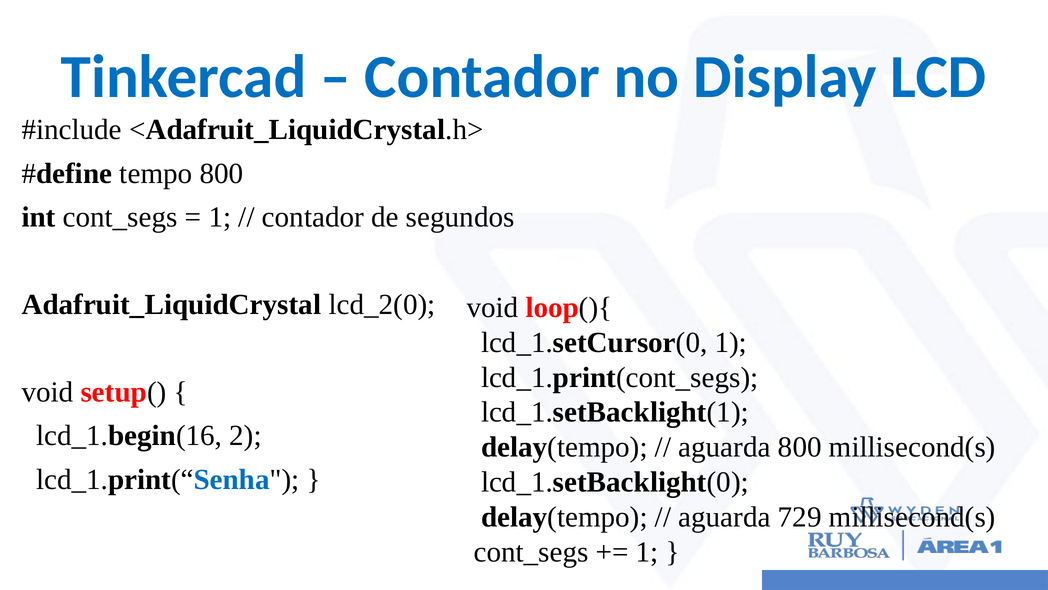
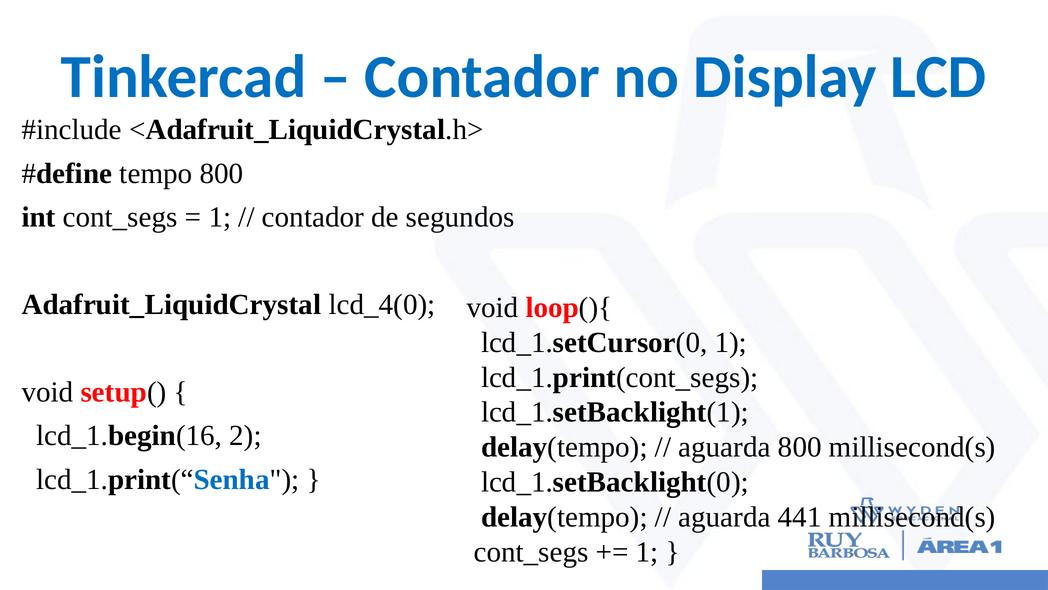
lcd_2(0: lcd_2(0 -> lcd_4(0
729: 729 -> 441
